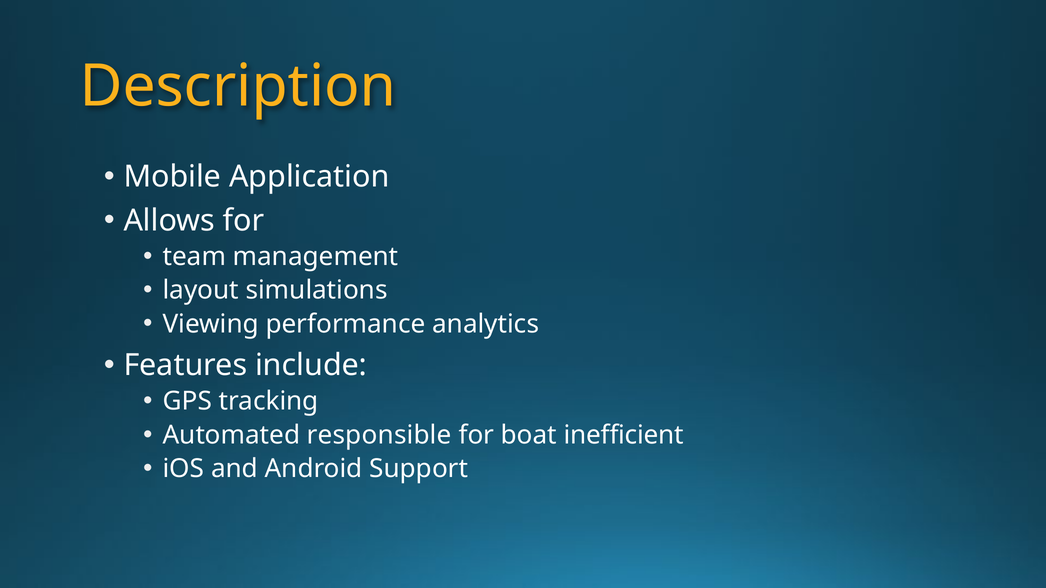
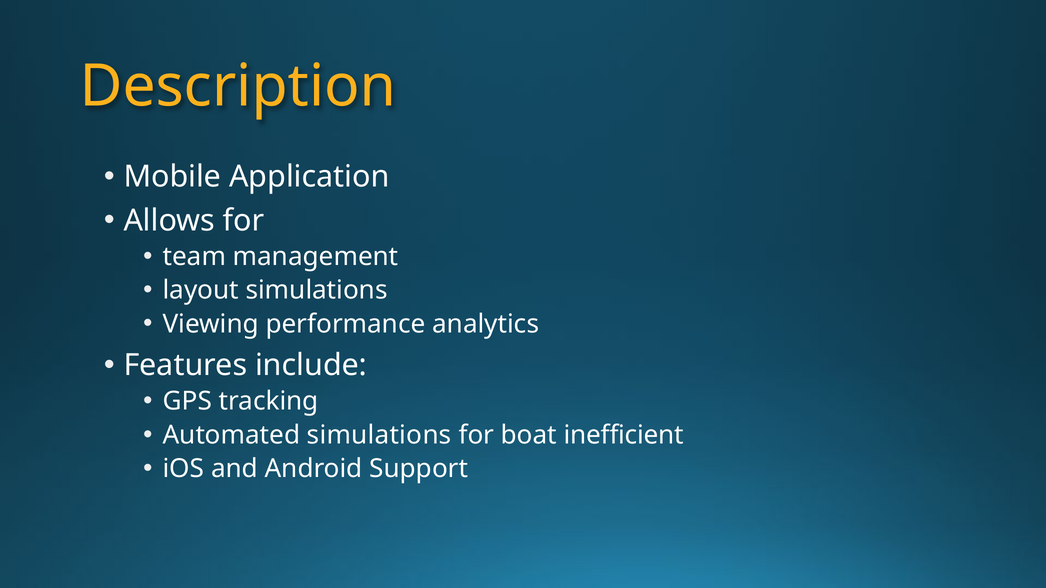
Automated responsible: responsible -> simulations
